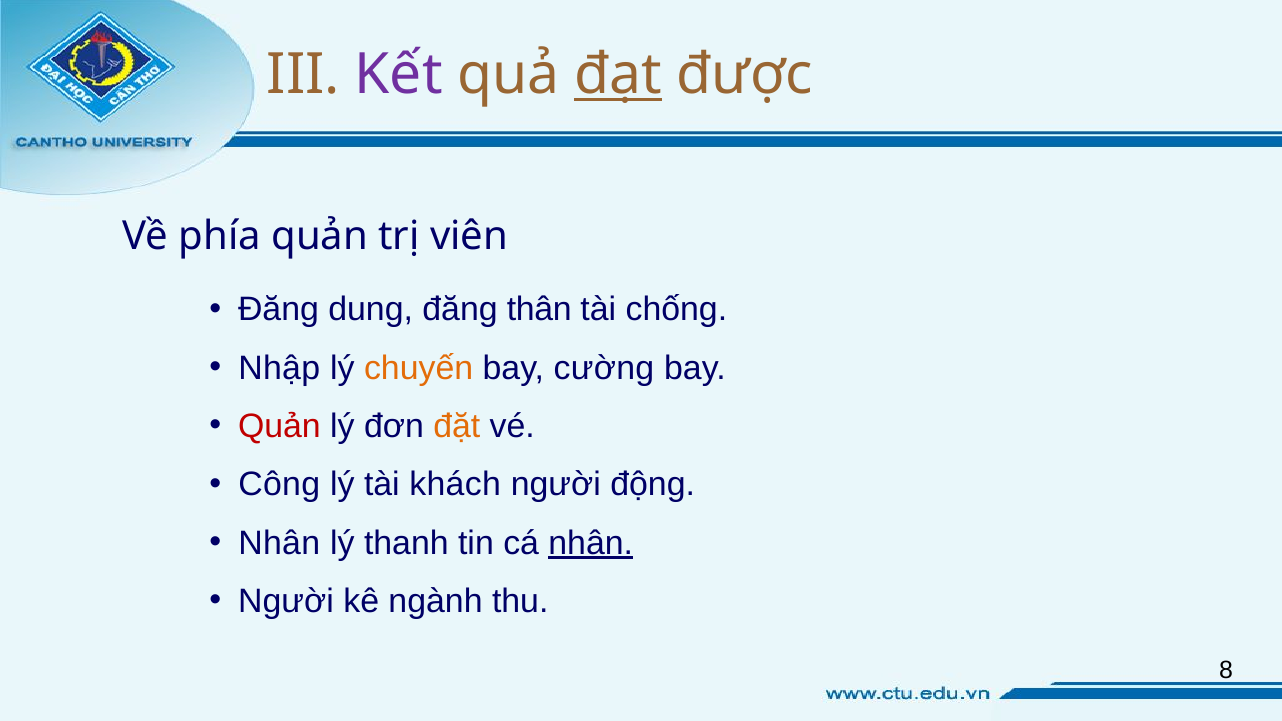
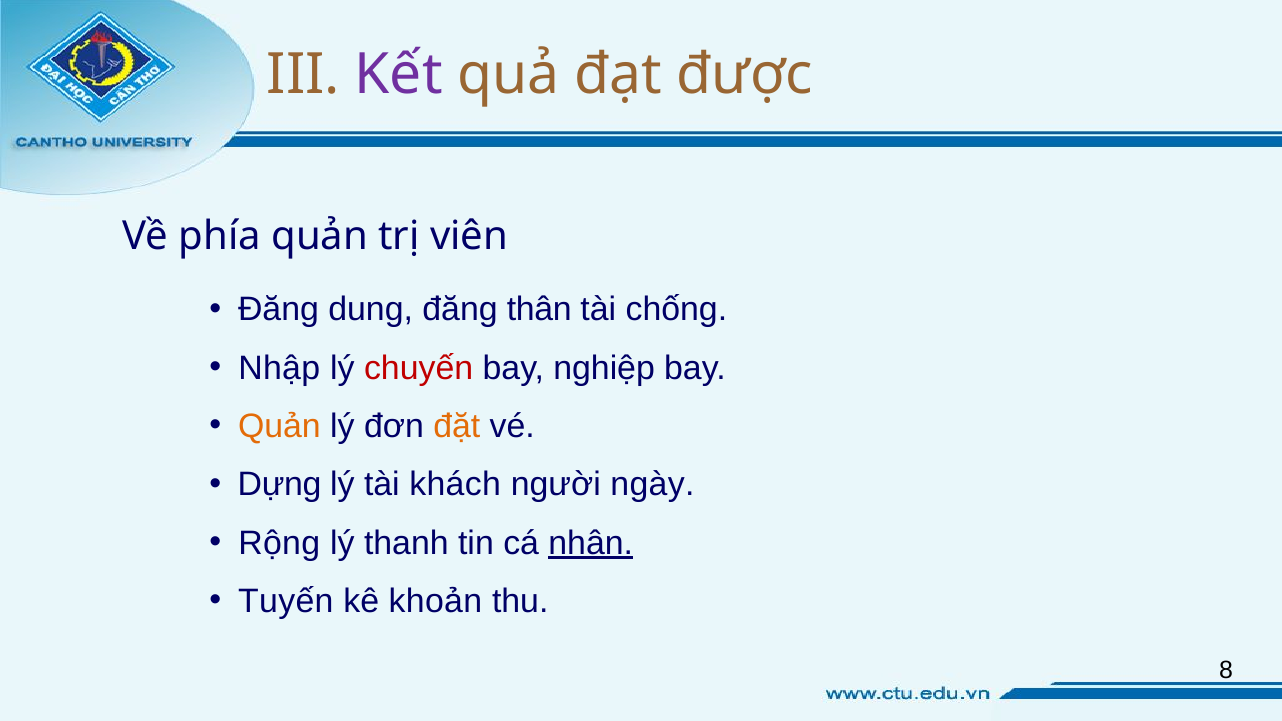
đạt underline: present -> none
chuyến colour: orange -> red
cường: cường -> nghiệp
Quản at (279, 426) colour: red -> orange
Công: Công -> Dựng
động: động -> ngày
Nhân at (279, 543): Nhân -> Rộng
Người at (286, 601): Người -> Tuyến
ngành: ngành -> khoản
